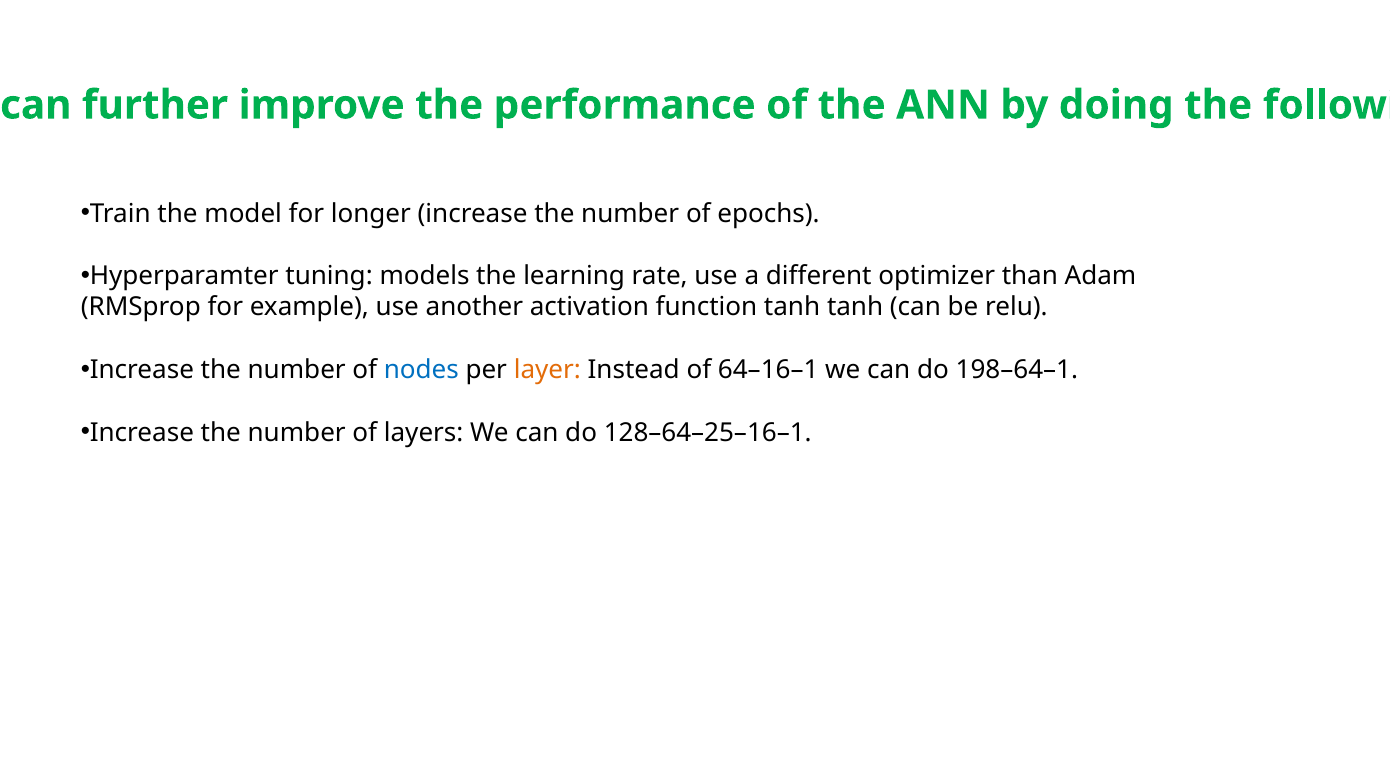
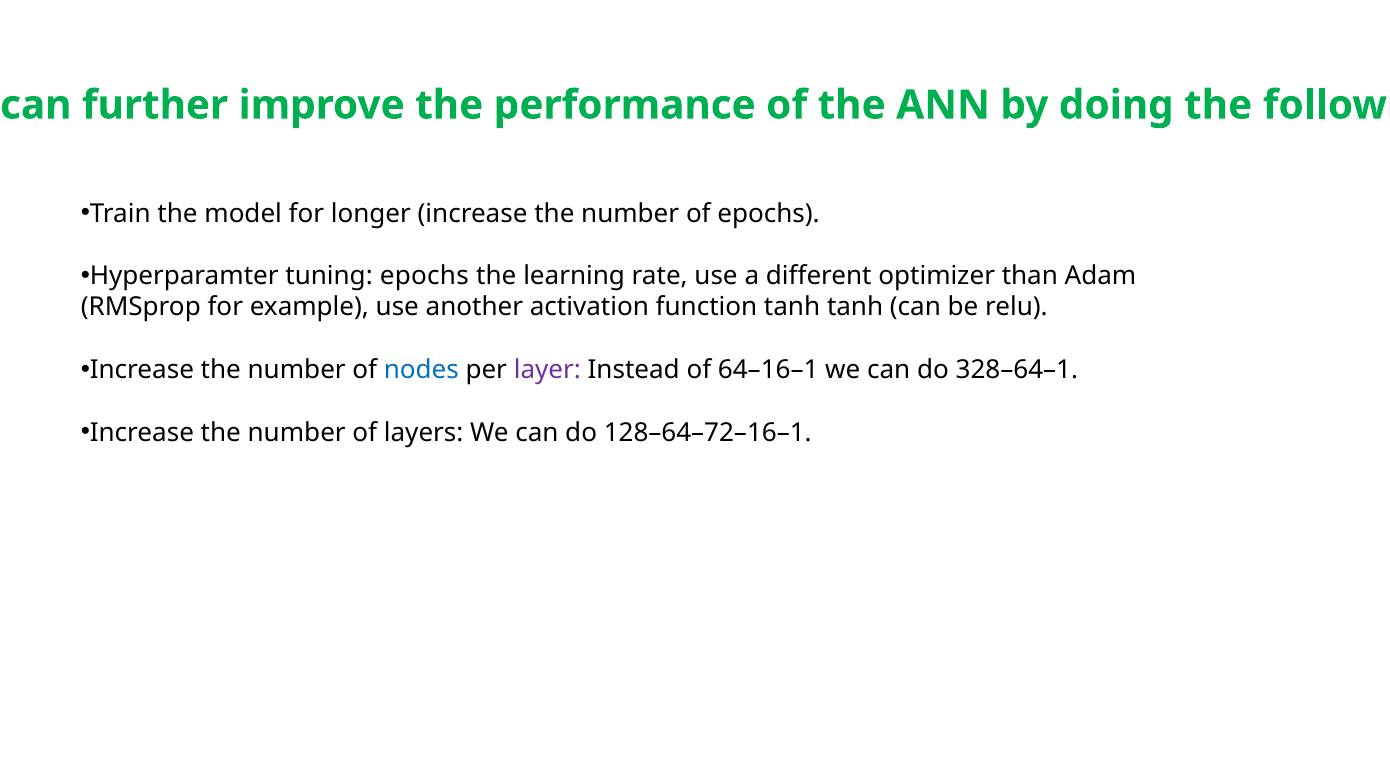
tuning models: models -> epochs
layer colour: orange -> purple
198–64–1: 198–64–1 -> 328–64–1
128–64–25–16–1: 128–64–25–16–1 -> 128–64–72–16–1
